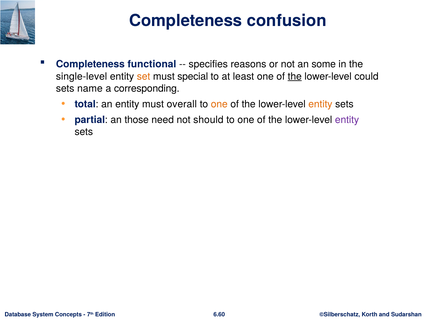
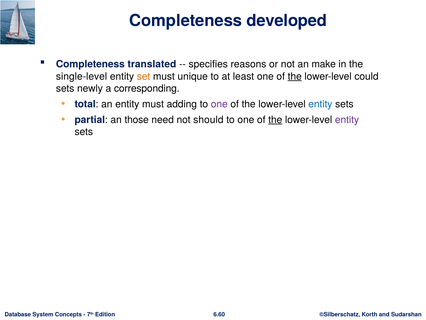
confusion: confusion -> developed
functional: functional -> translated
some: some -> make
special: special -> unique
name: name -> newly
overall: overall -> adding
one at (219, 104) colour: orange -> purple
entity at (320, 104) colour: orange -> blue
the at (275, 120) underline: none -> present
